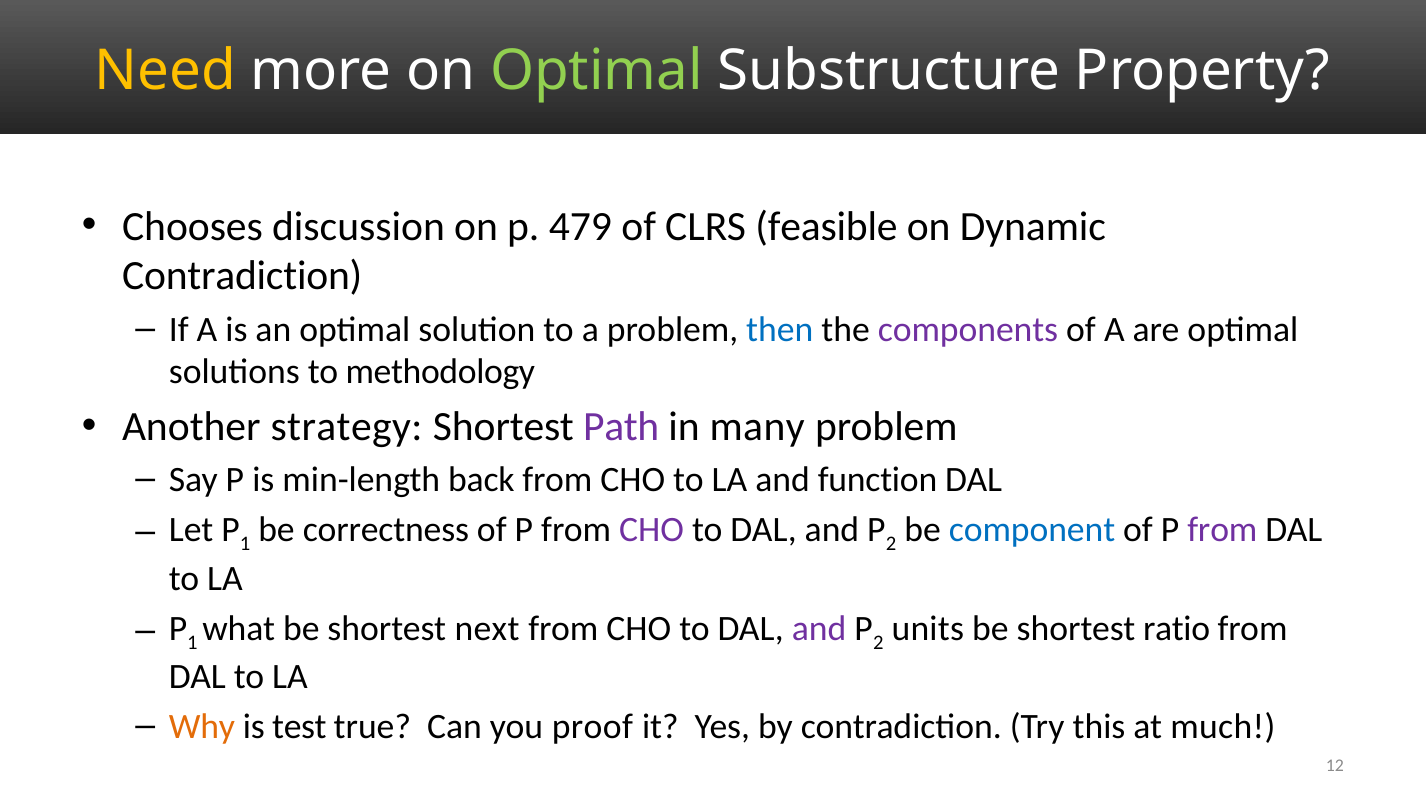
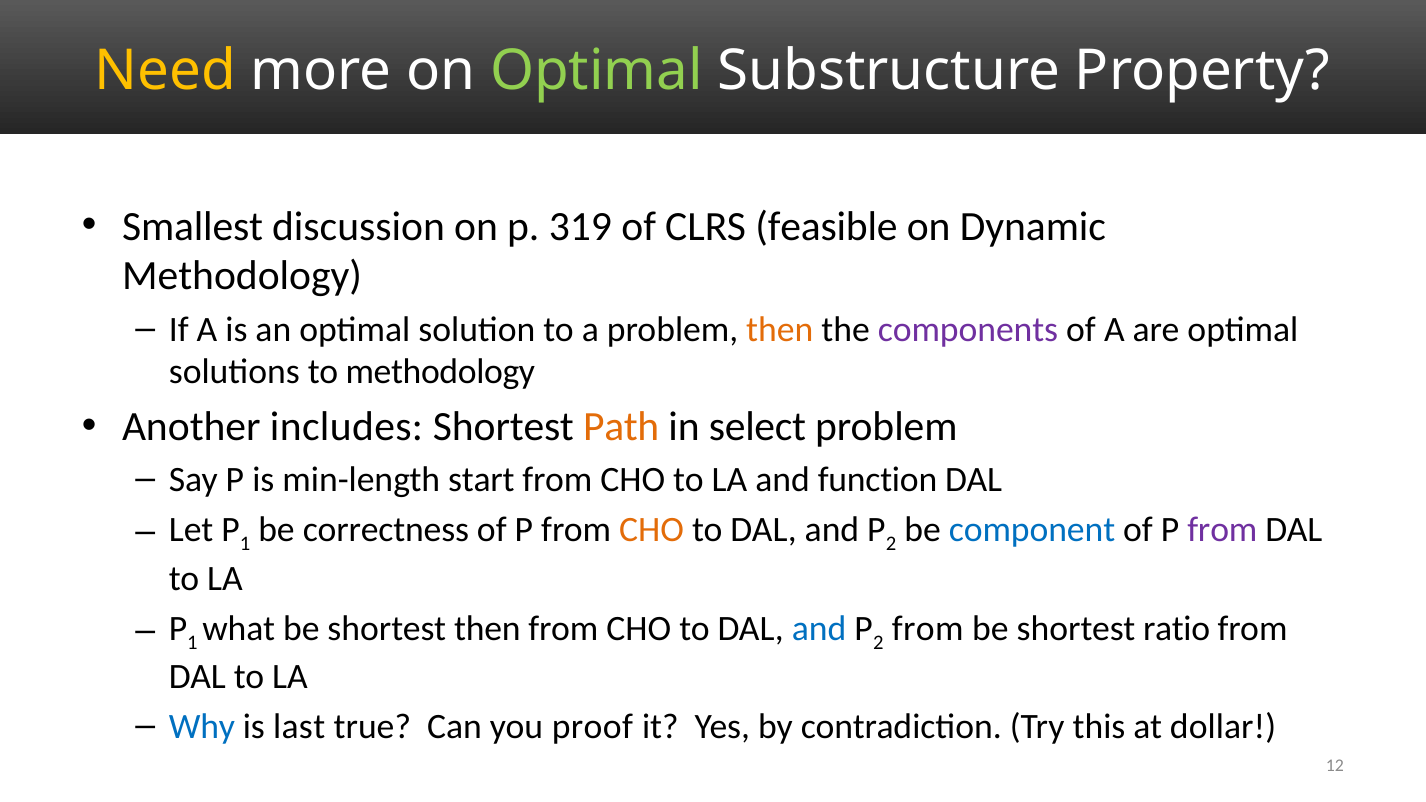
Chooses: Chooses -> Smallest
479: 479 -> 319
Contradiction at (242, 276): Contradiction -> Methodology
then at (780, 329) colour: blue -> orange
strategy: strategy -> includes
Path colour: purple -> orange
many: many -> select
back: back -> start
CHO at (652, 530) colour: purple -> orange
shortest next: next -> then
and at (819, 629) colour: purple -> blue
units at (928, 629): units -> from
Why colour: orange -> blue
test: test -> last
much: much -> dollar
